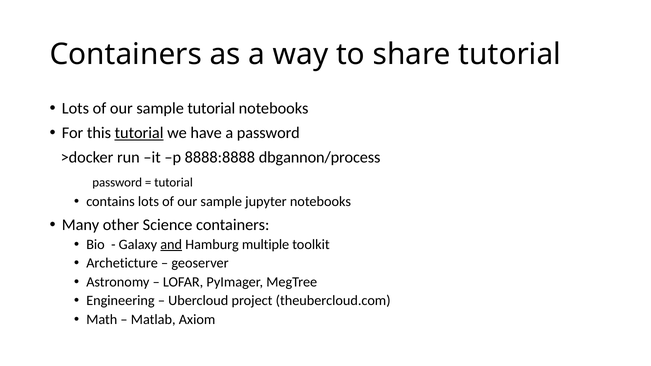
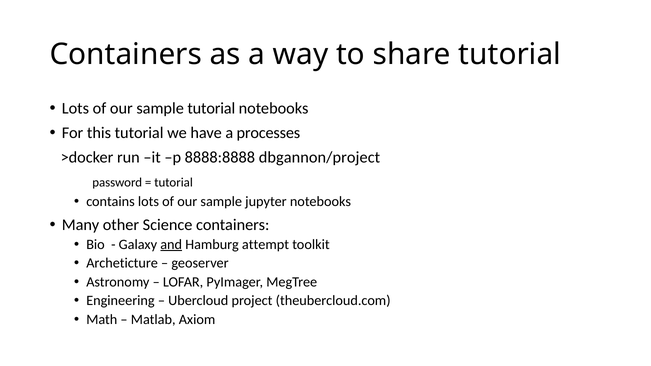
tutorial at (139, 133) underline: present -> none
a password: password -> processes
dbgannon/process: dbgannon/process -> dbgannon/project
multiple: multiple -> attempt
